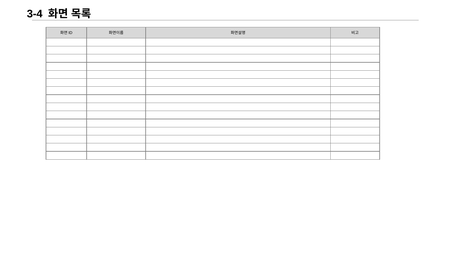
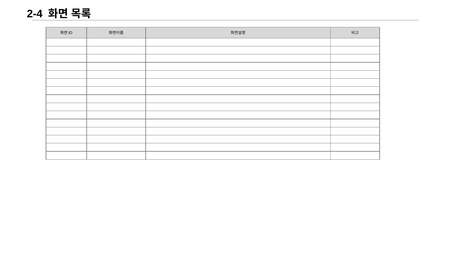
3-4: 3-4 -> 2-4
